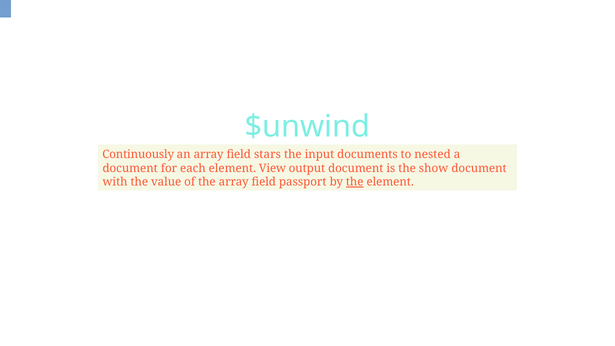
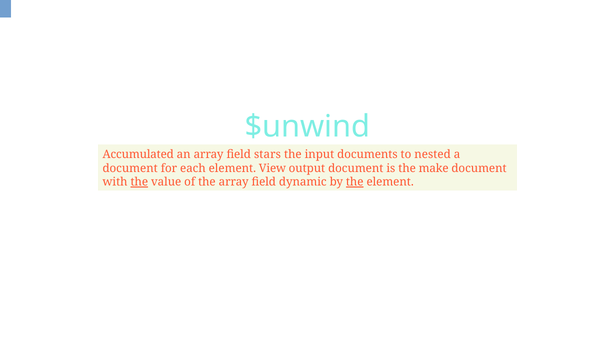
Continuously: Continuously -> Accumulated
show: show -> make
the at (139, 182) underline: none -> present
passport: passport -> dynamic
